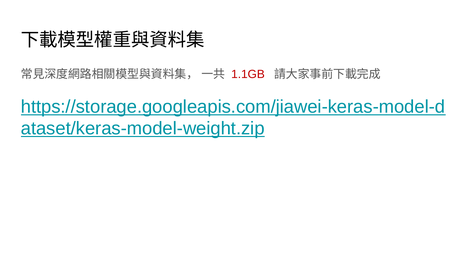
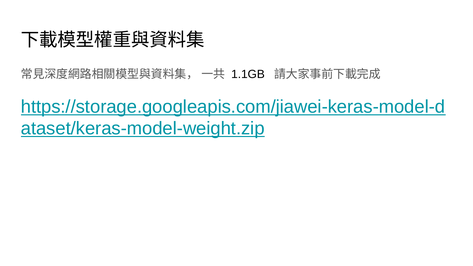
1.1GB colour: red -> black
